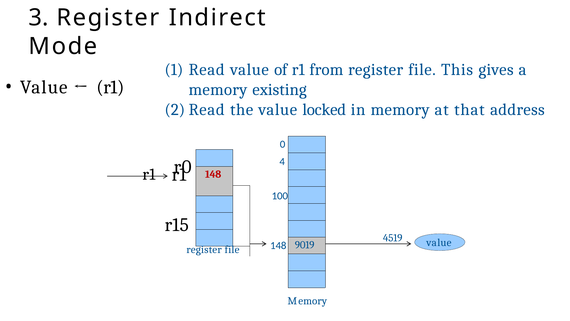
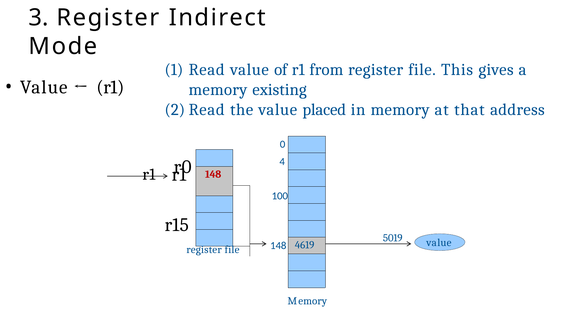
locked: locked -> placed
4519: 4519 -> 5019
9019: 9019 -> 4619
